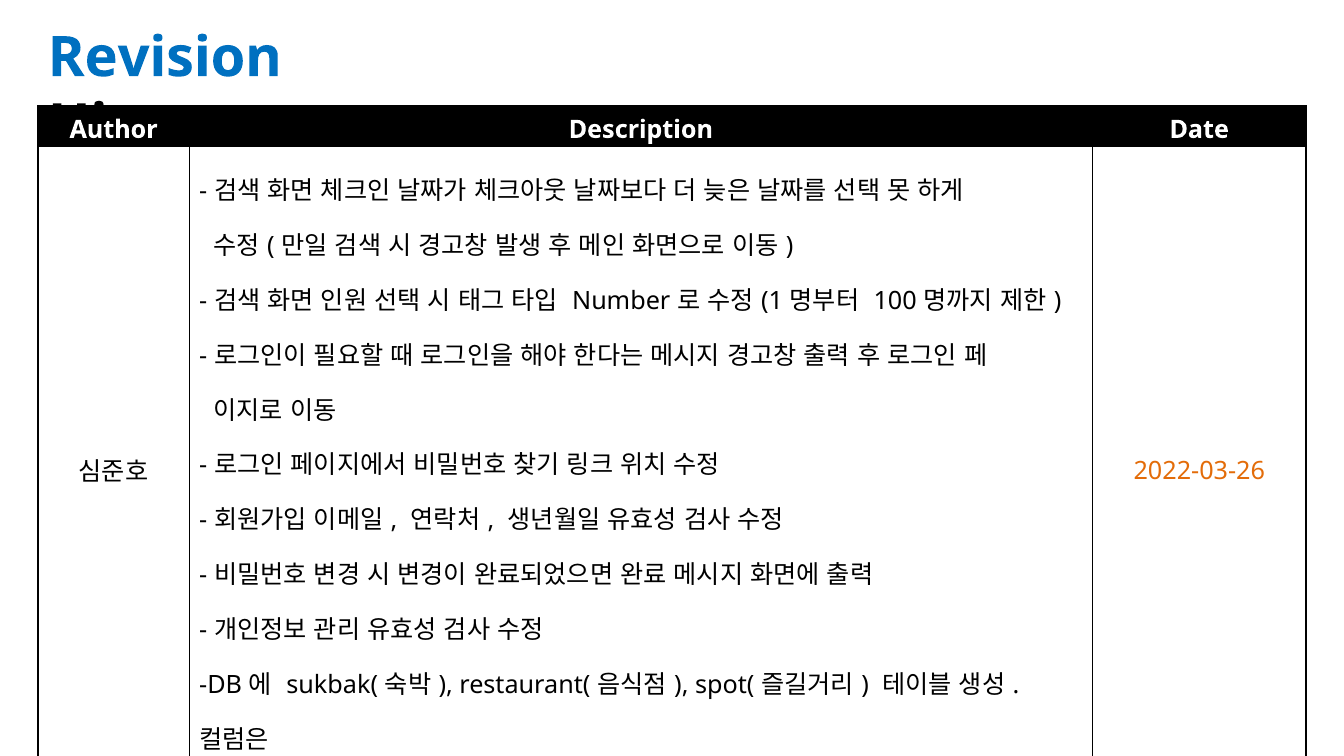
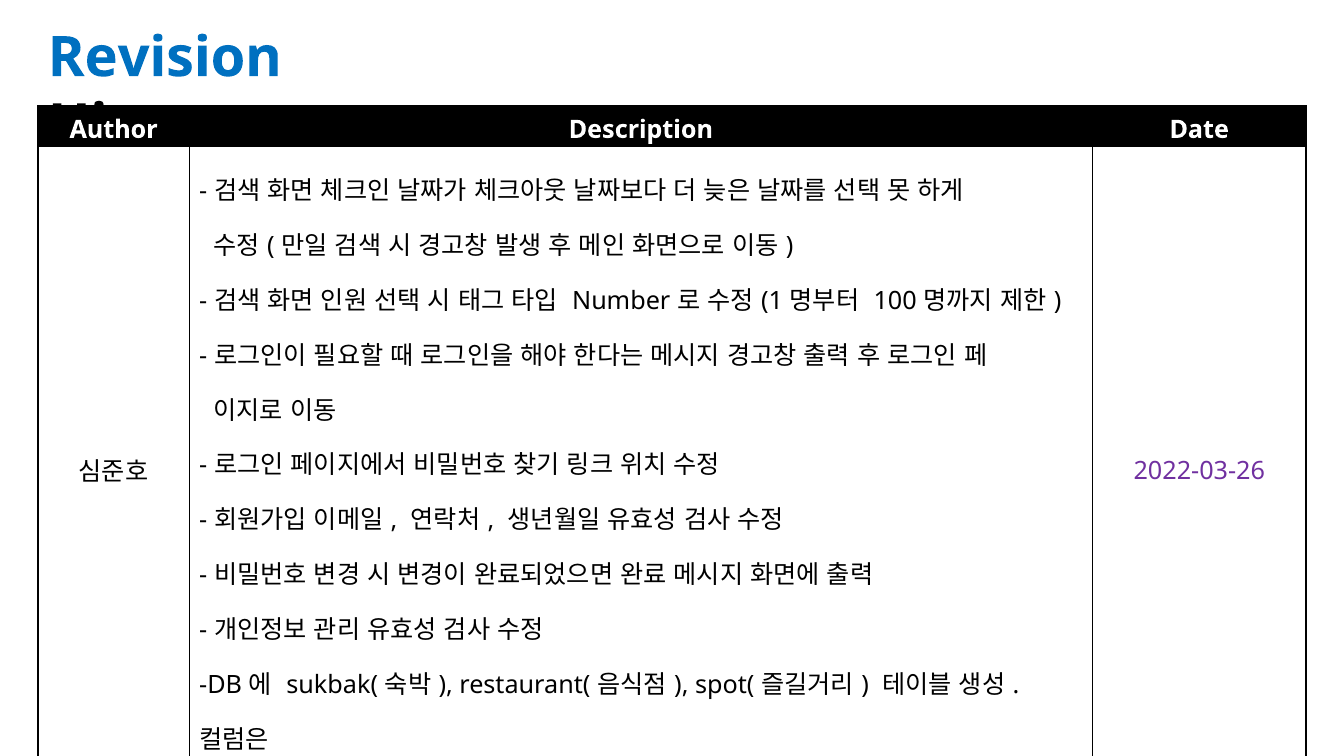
2022-03-26 colour: orange -> purple
